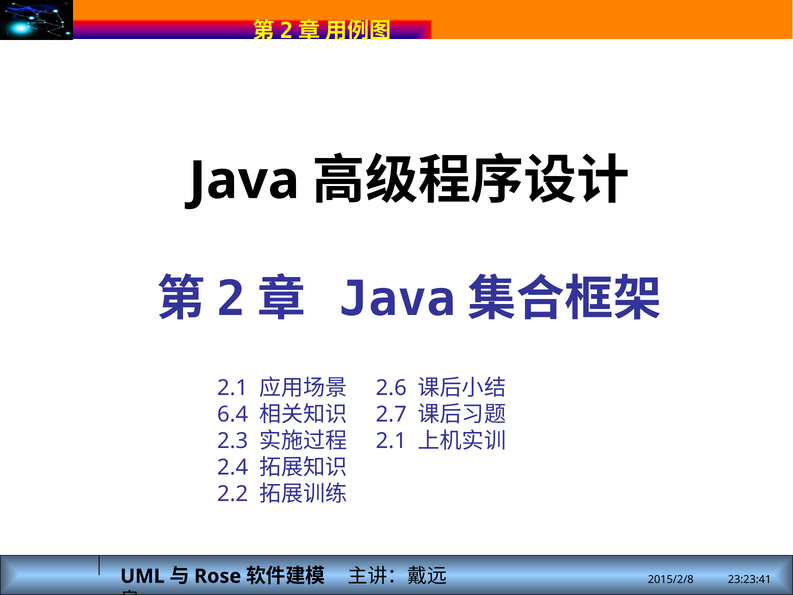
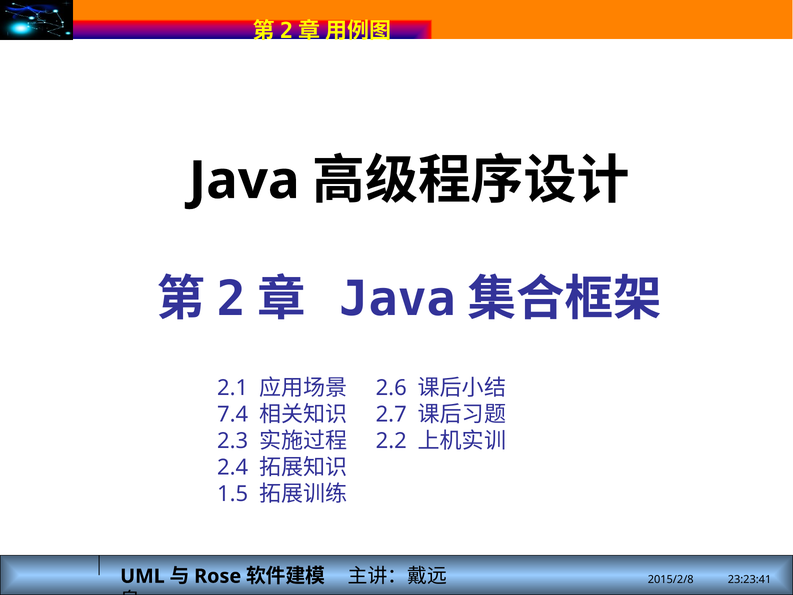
6.4: 6.4 -> 7.4
2.1 at (391, 441): 2.1 -> 2.2
2.2: 2.2 -> 1.5
